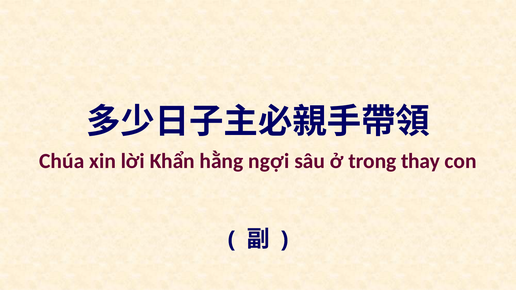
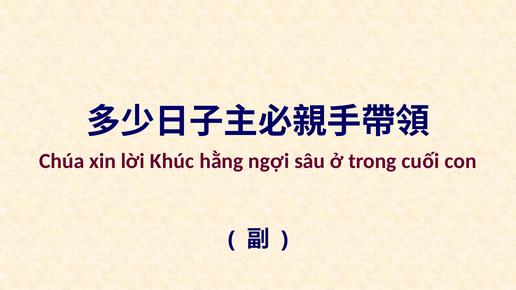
Khẩn: Khẩn -> Khúc
thay: thay -> cuối
